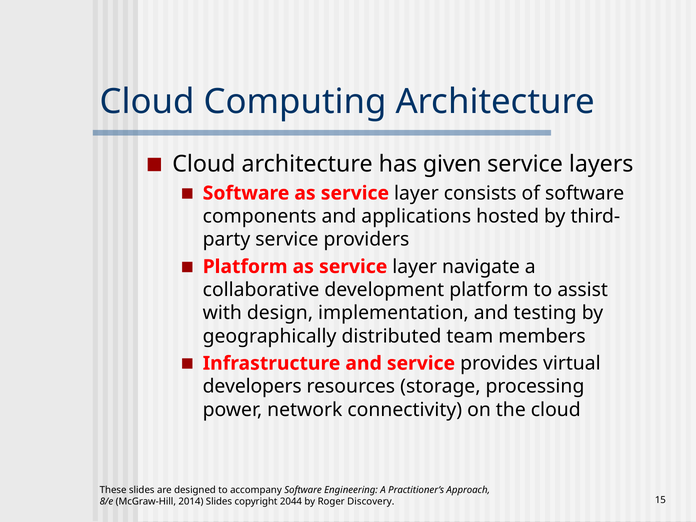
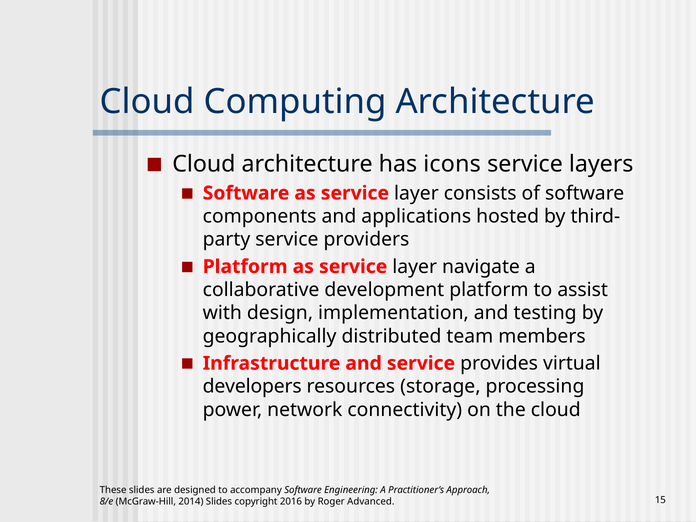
given: given -> icons
2044: 2044 -> 2016
Discovery: Discovery -> Advanced
